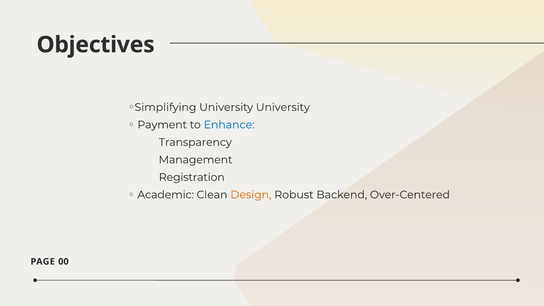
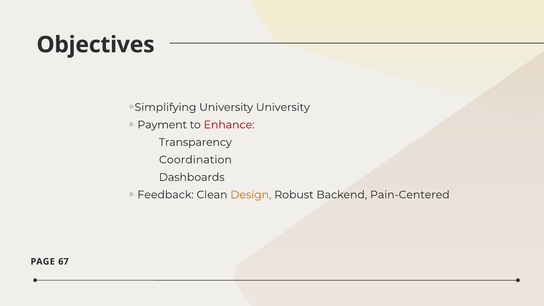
Enhance colour: blue -> red
Management: Management -> Coordination
Registration: Registration -> Dashboards
Academic: Academic -> Feedback
Over-Centered: Over-Centered -> Pain-Centered
00: 00 -> 67
